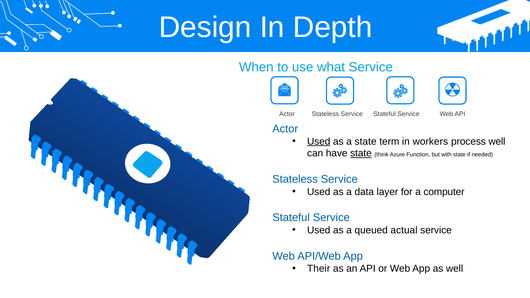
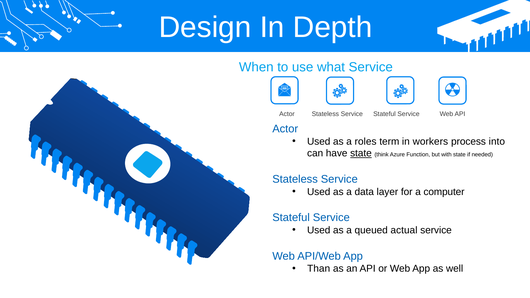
Used at (319, 141) underline: present -> none
a state: state -> roles
process well: well -> into
Their: Their -> Than
